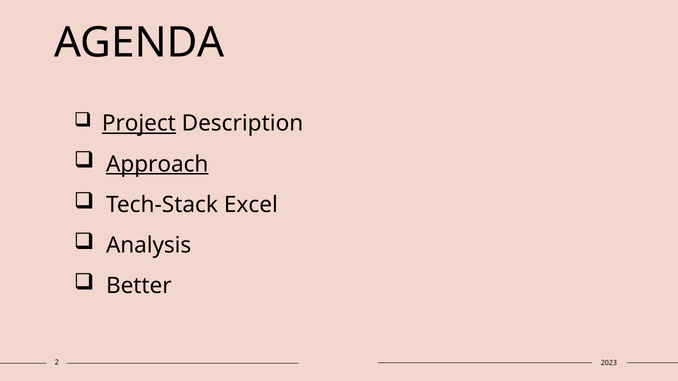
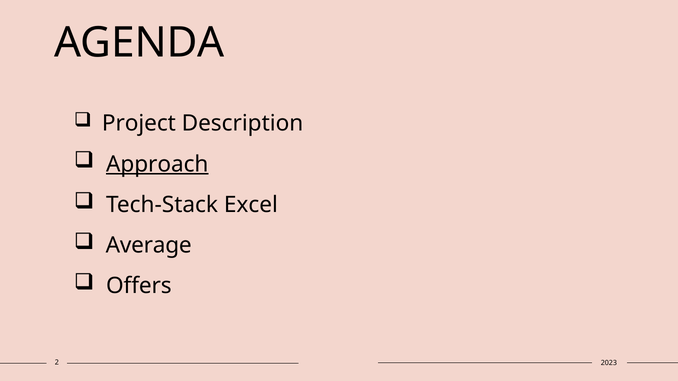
Project underline: present -> none
Analysis: Analysis -> Average
Better: Better -> Offers
